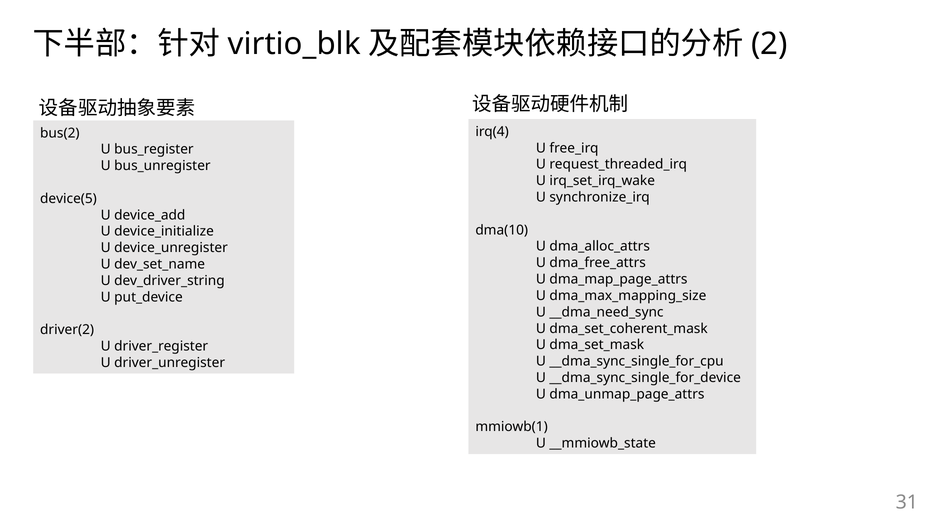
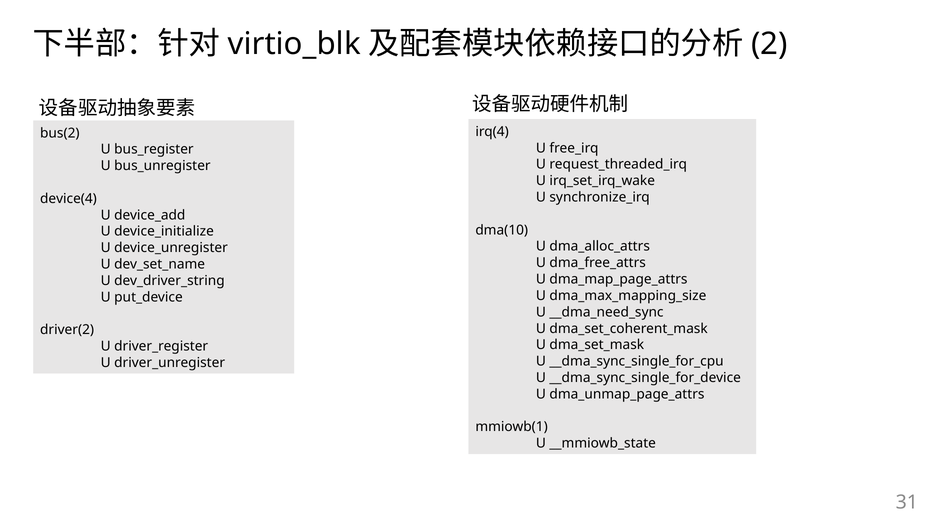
device(5: device(5 -> device(4
